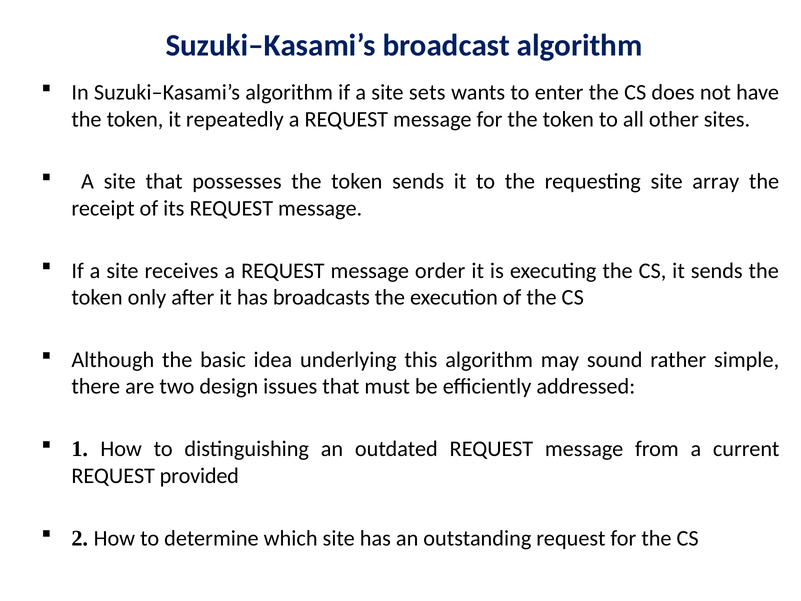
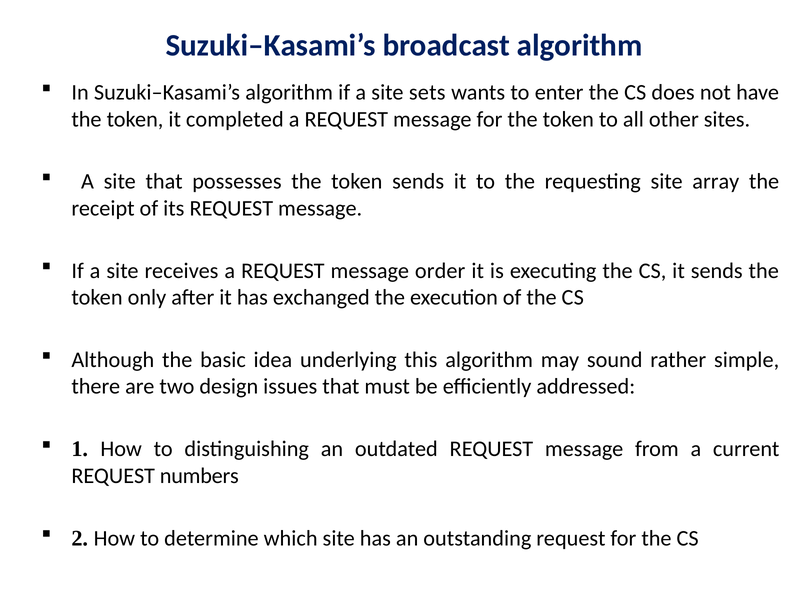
repeatedly: repeatedly -> completed
broadcasts: broadcasts -> exchanged
provided: provided -> numbers
